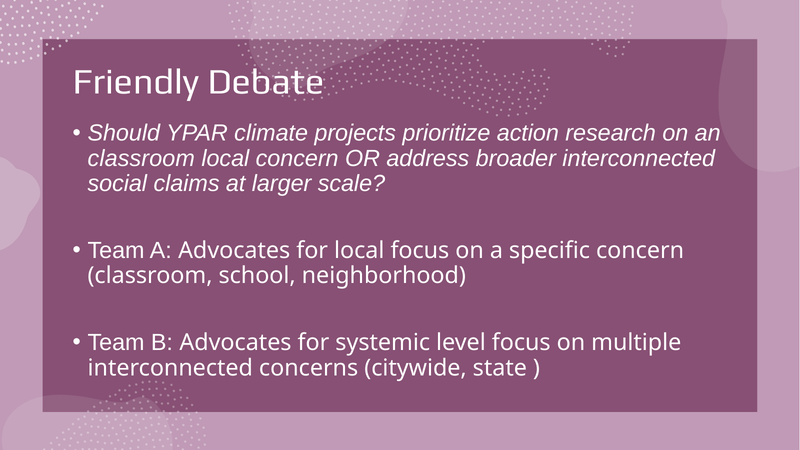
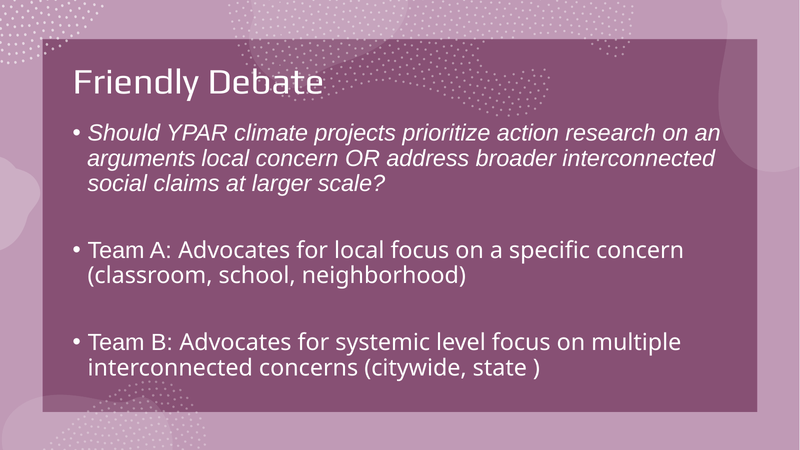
classroom at (141, 158): classroom -> arguments
